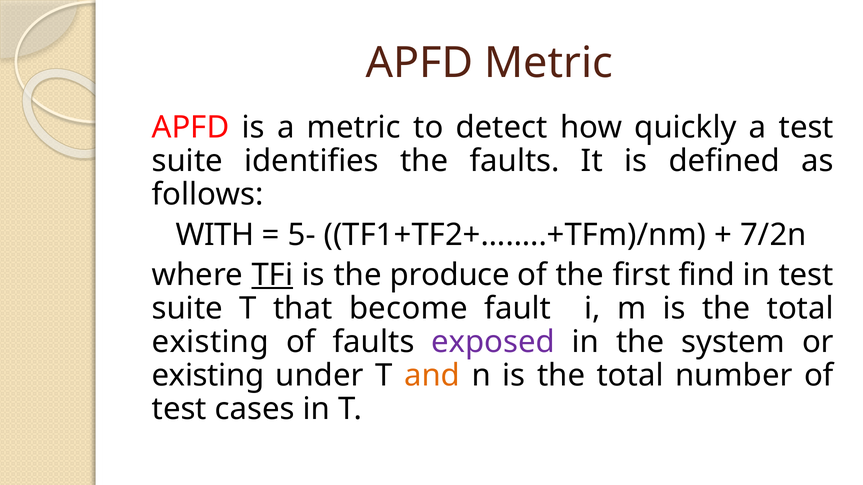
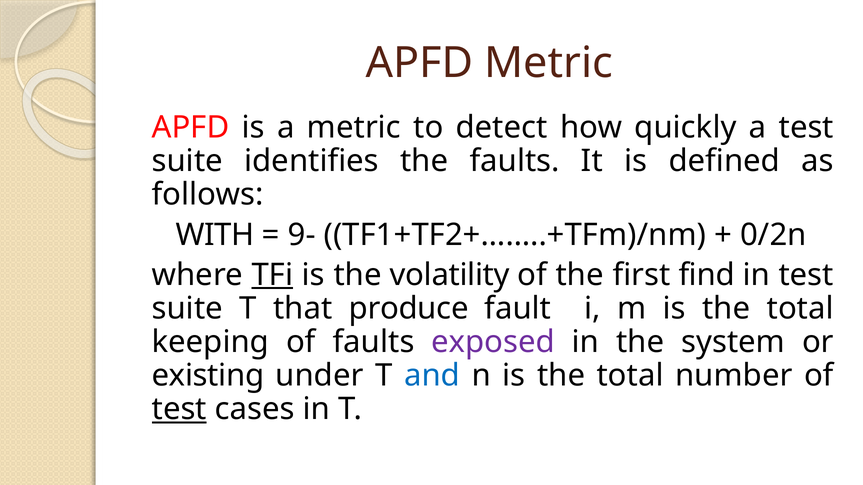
5-: 5- -> 9-
7/2n: 7/2n -> 0/2n
produce: produce -> volatility
become: become -> produce
existing at (210, 342): existing -> keeping
and colour: orange -> blue
test at (179, 410) underline: none -> present
